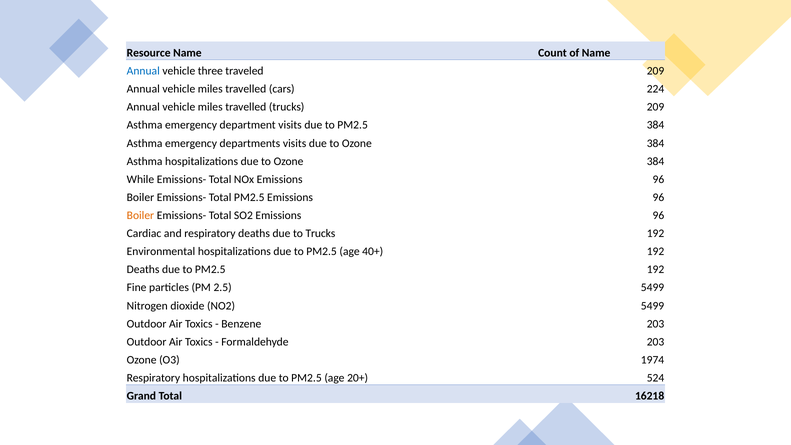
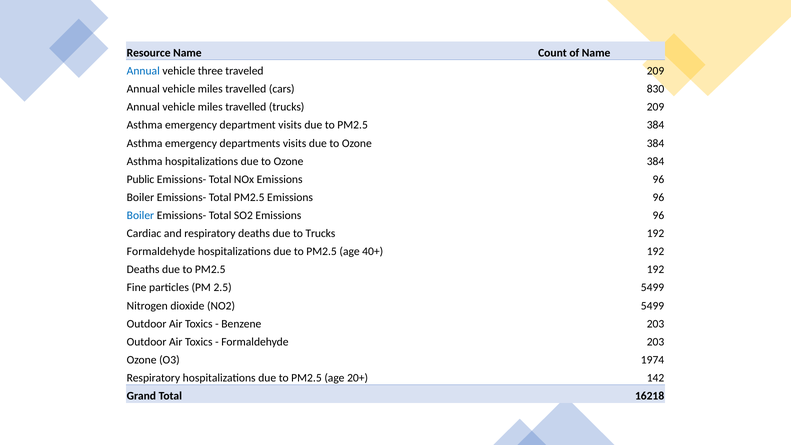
224: 224 -> 830
While: While -> Public
Boiler at (140, 215) colour: orange -> blue
Environmental at (161, 252): Environmental -> Formaldehyde
524: 524 -> 142
